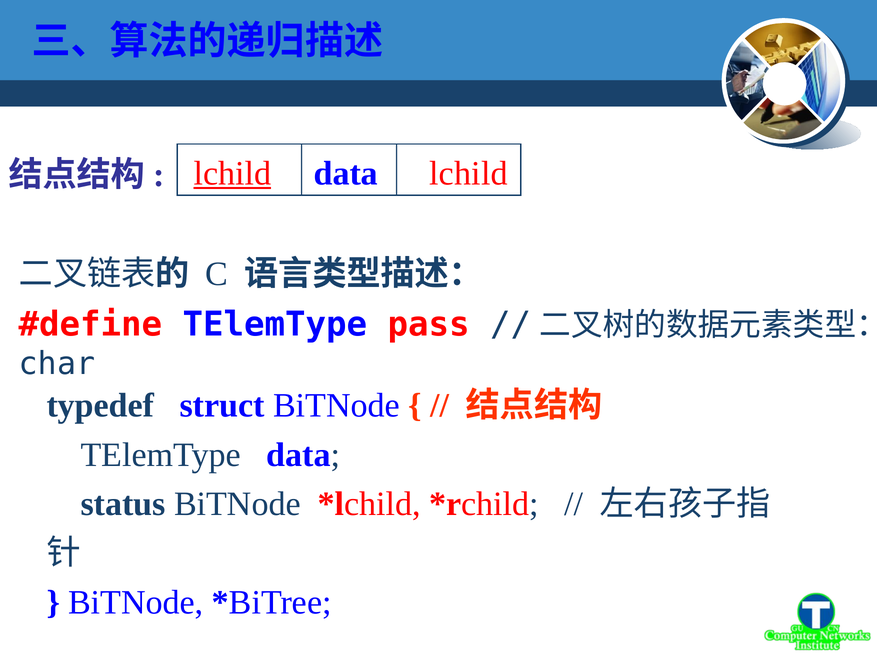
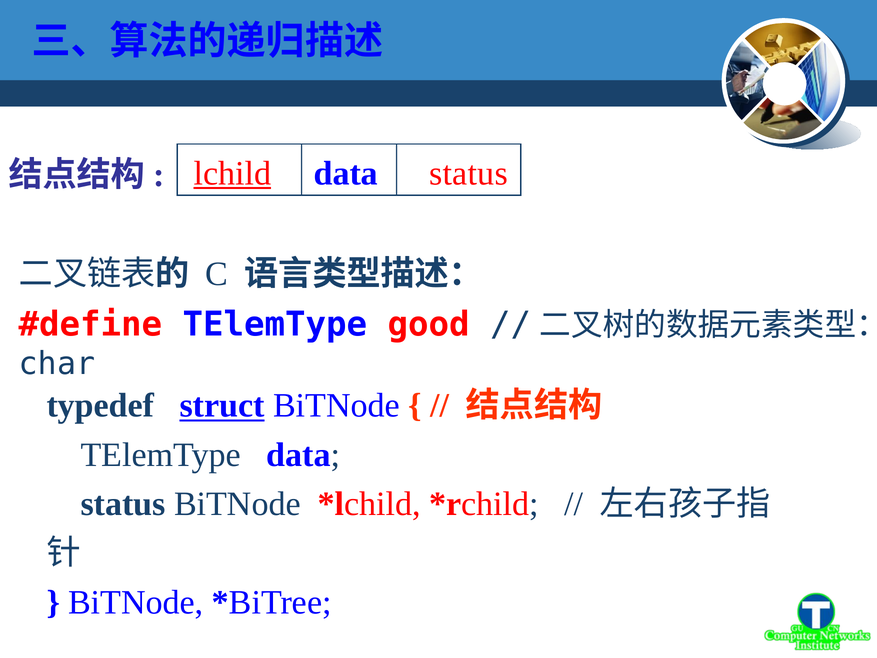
lchild at (468, 173): lchild -> status
pass: pass -> good
struct underline: none -> present
